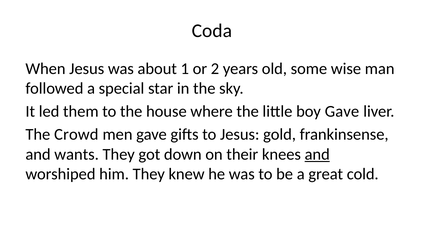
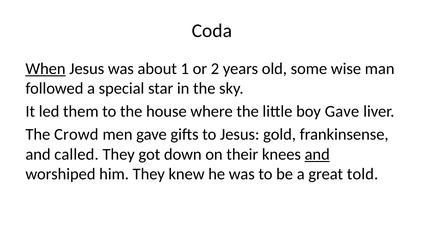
When underline: none -> present
wants: wants -> called
cold: cold -> told
